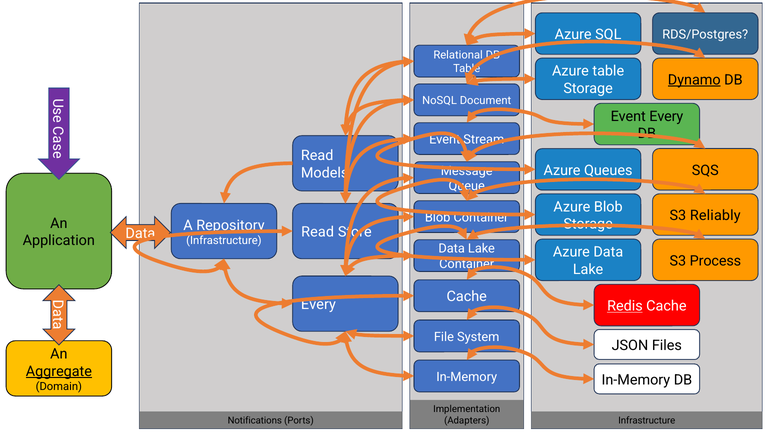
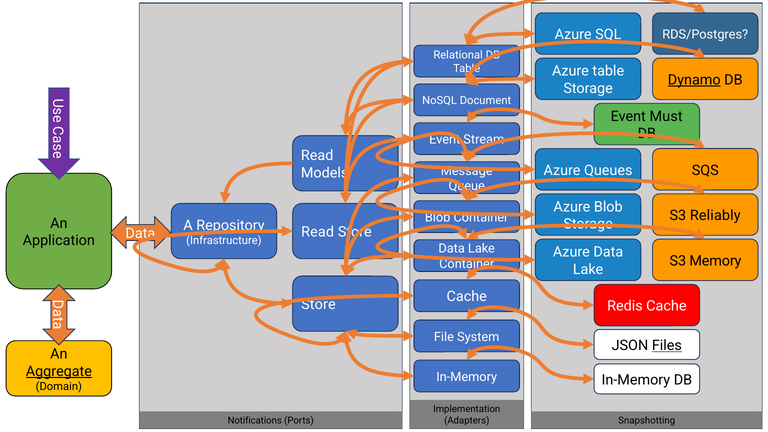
Event Every: Every -> Must
Process: Process -> Memory
Every at (318, 305): Every -> Store
Redis underline: present -> none
Files underline: none -> present
Infrastructure at (647, 421): Infrastructure -> Snapshotting
